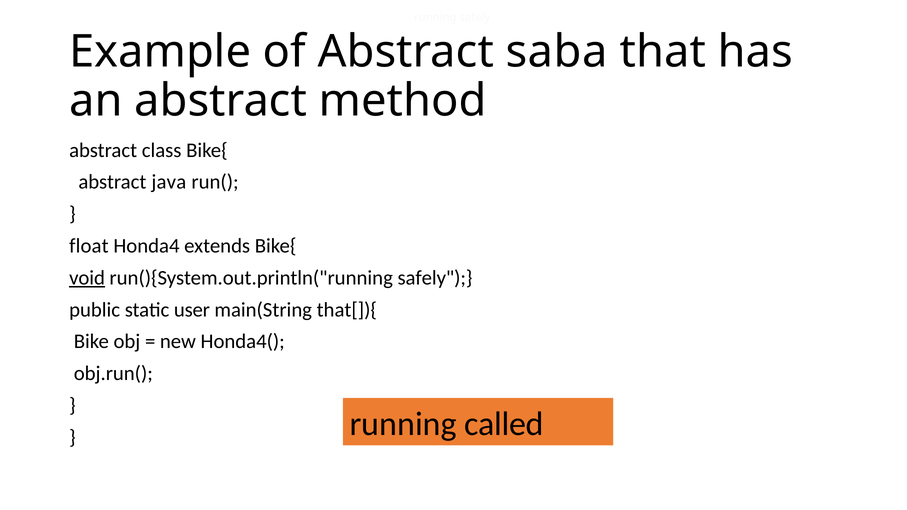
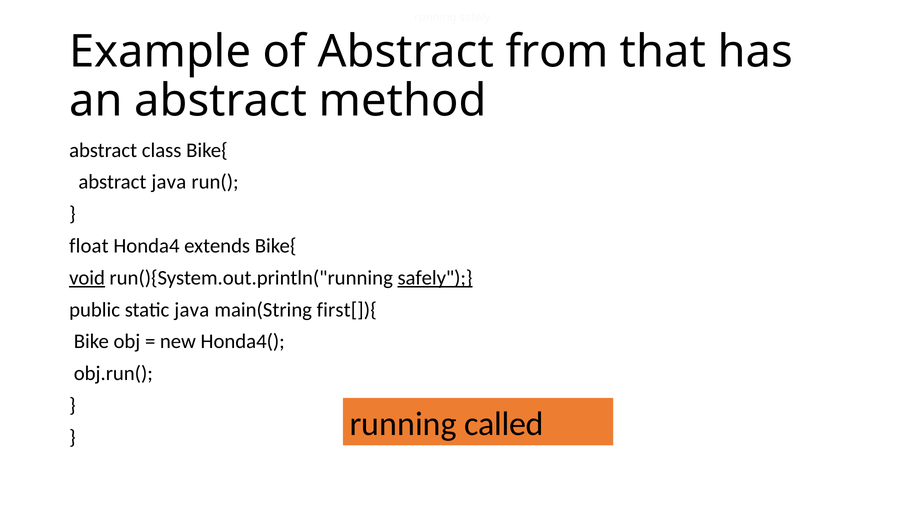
saba: saba -> from
safely at (435, 278) underline: none -> present
static user: user -> java
that[]){: that[]){ -> first[]){
